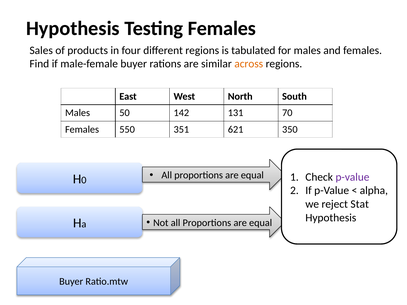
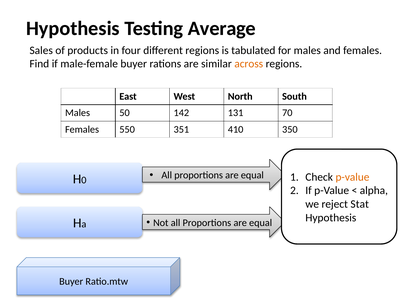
Testing Females: Females -> Average
621: 621 -> 410
p-value at (352, 177) colour: purple -> orange
